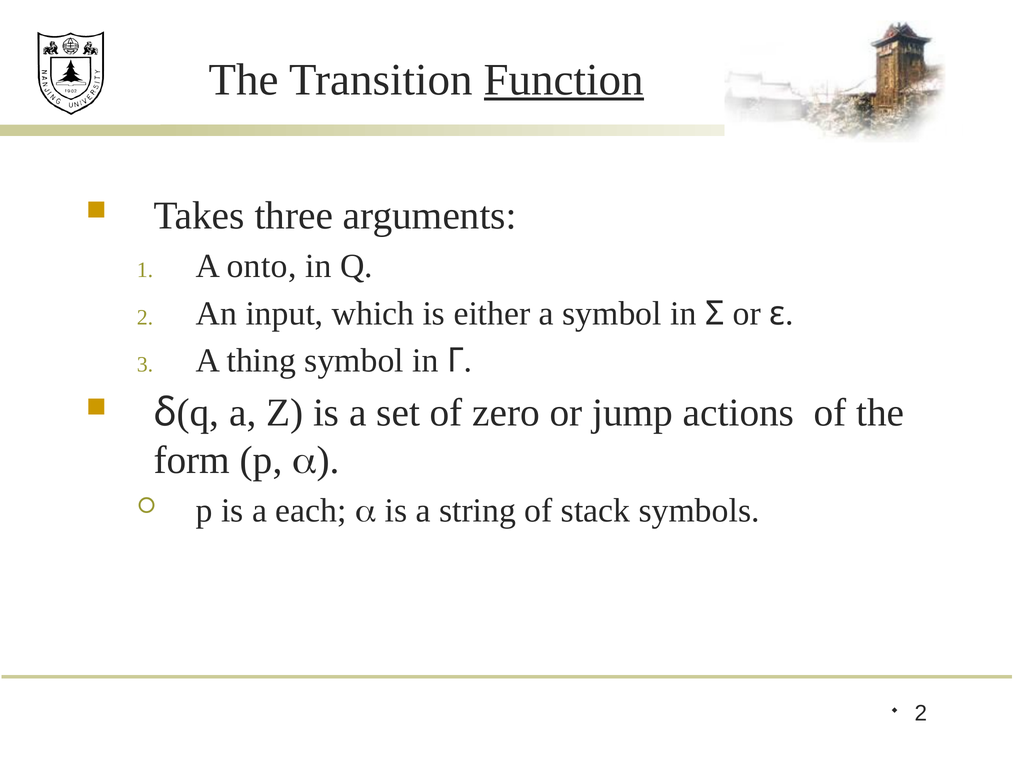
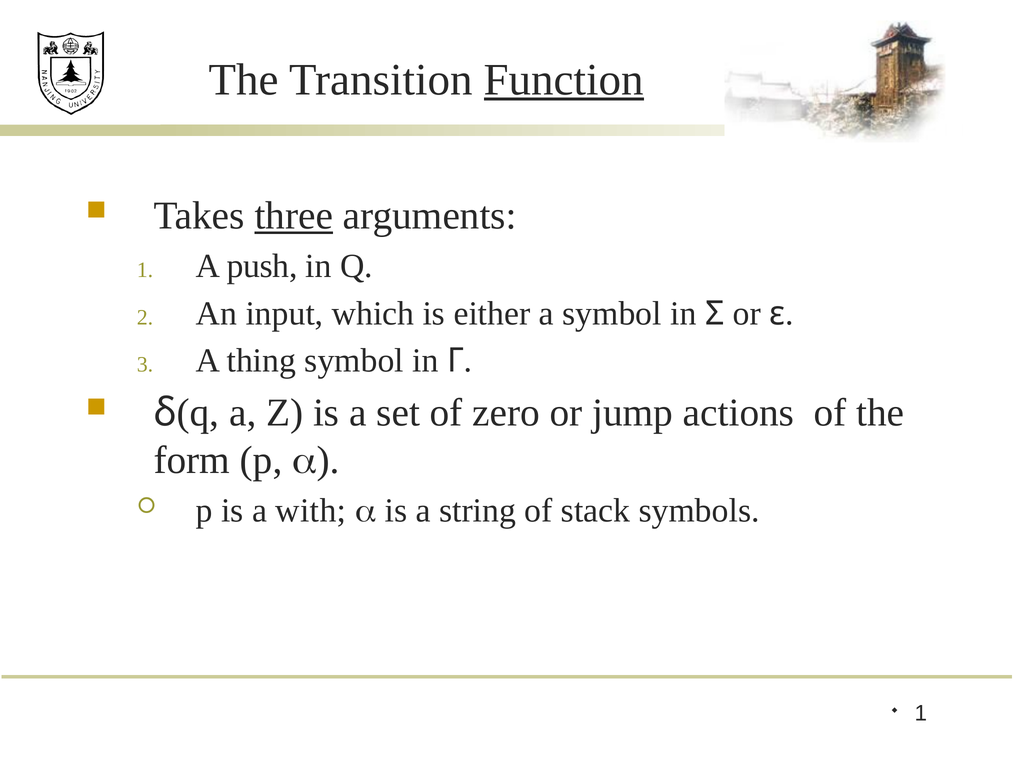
three underline: none -> present
onto: onto -> push
each: each -> with
2 at (921, 713): 2 -> 1
